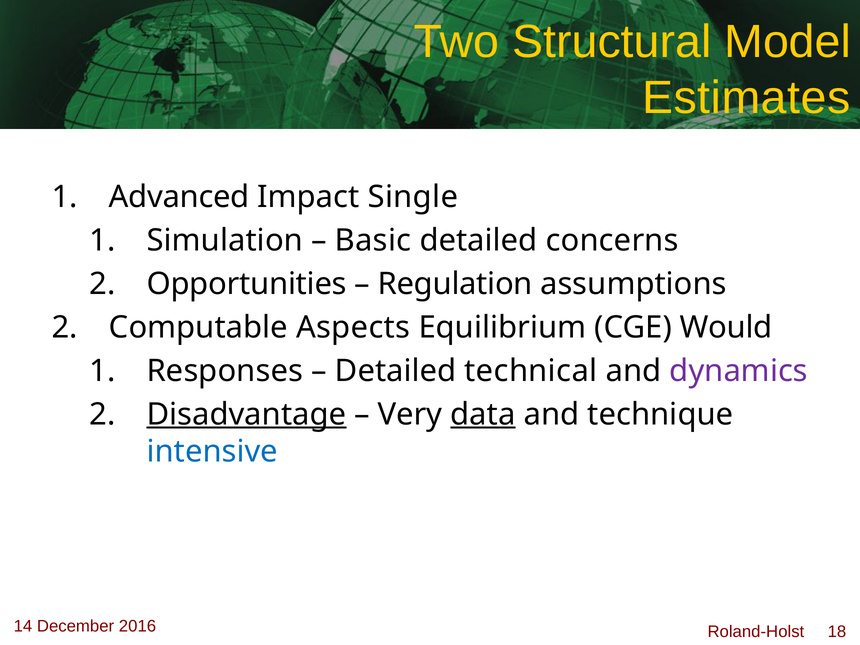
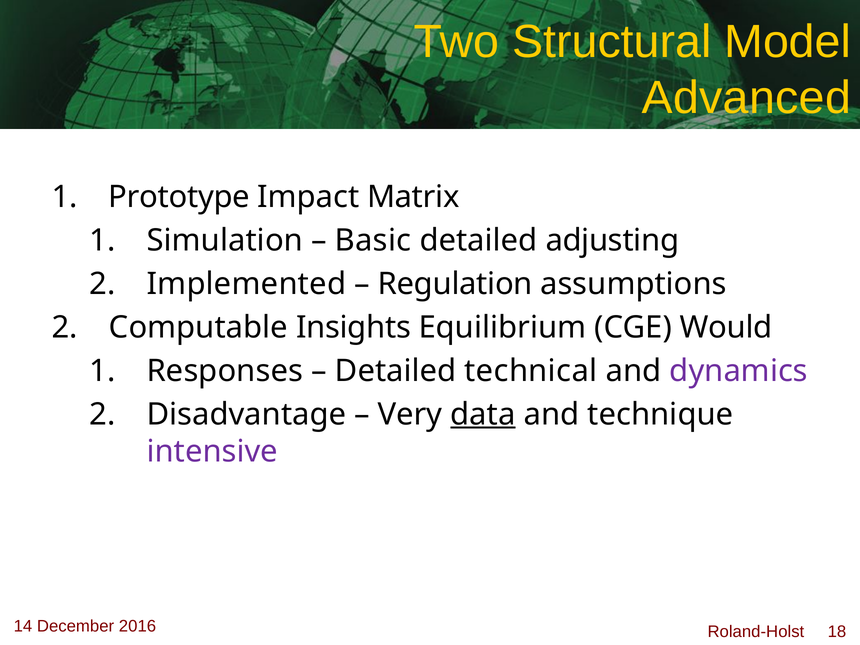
Estimates: Estimates -> Advanced
Advanced: Advanced -> Prototype
Single: Single -> Matrix
concerns: concerns -> adjusting
Opportunities: Opportunities -> Implemented
Aspects: Aspects -> Insights
Disadvantage underline: present -> none
intensive colour: blue -> purple
